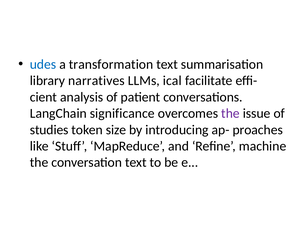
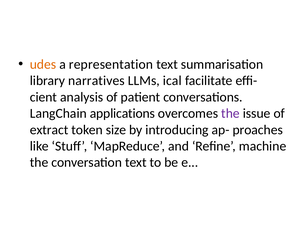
udes colour: blue -> orange
transformation: transformation -> representation
significance: significance -> applications
studies: studies -> extract
